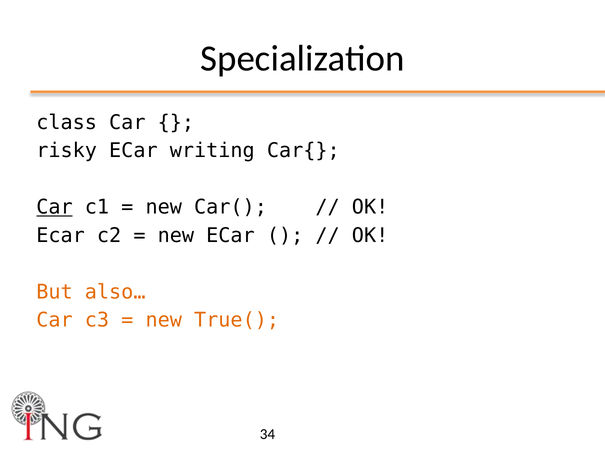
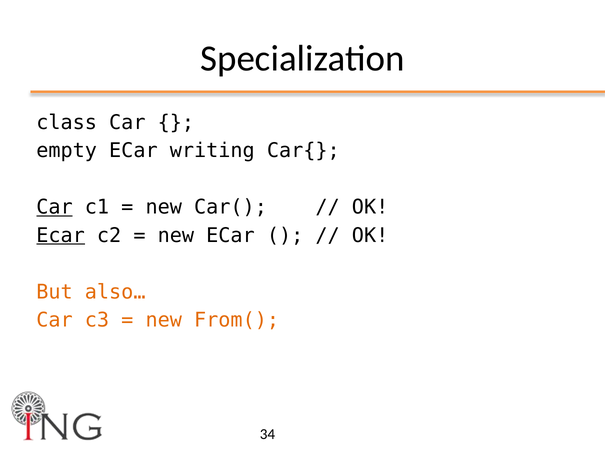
risky: risky -> empty
Ecar at (61, 235) underline: none -> present
True(: True( -> From(
